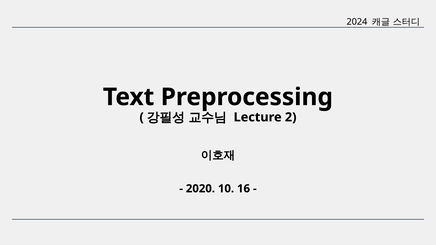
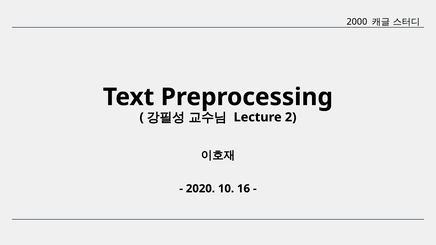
2024: 2024 -> 2000
